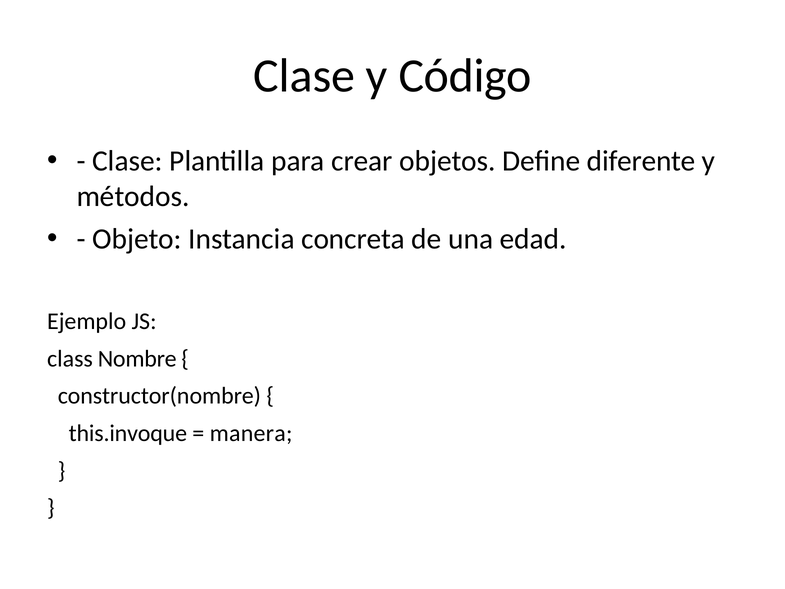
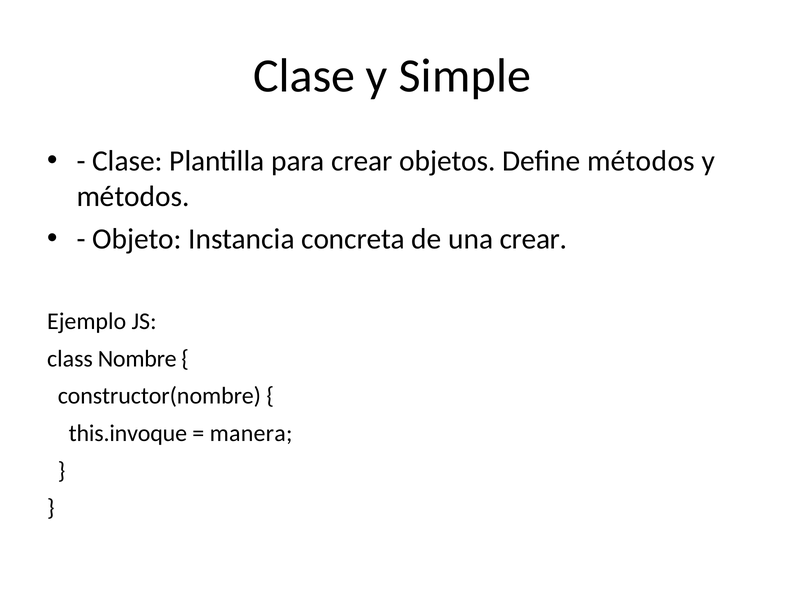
Código: Código -> Simple
Define diferente: diferente -> métodos
una edad: edad -> crear
